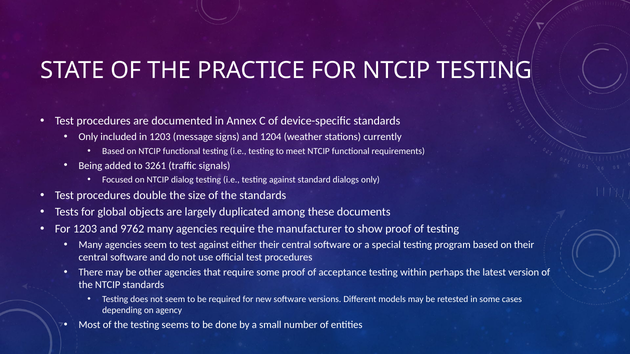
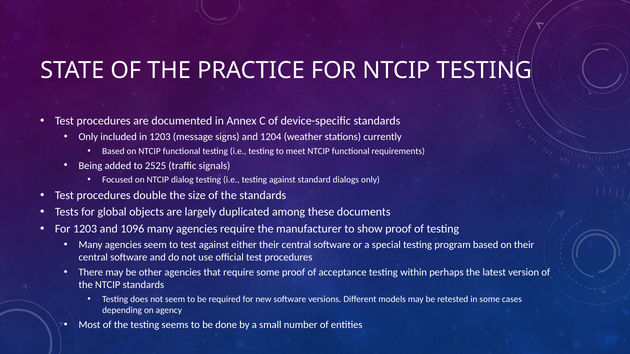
3261: 3261 -> 2525
9762: 9762 -> 1096
